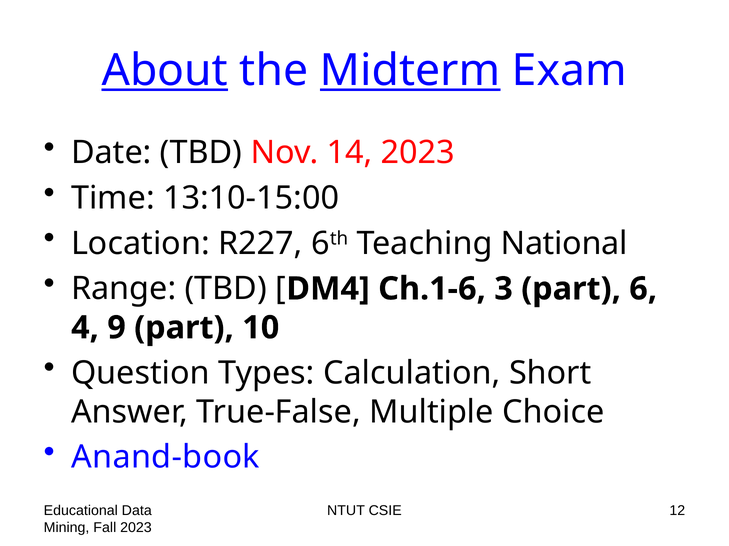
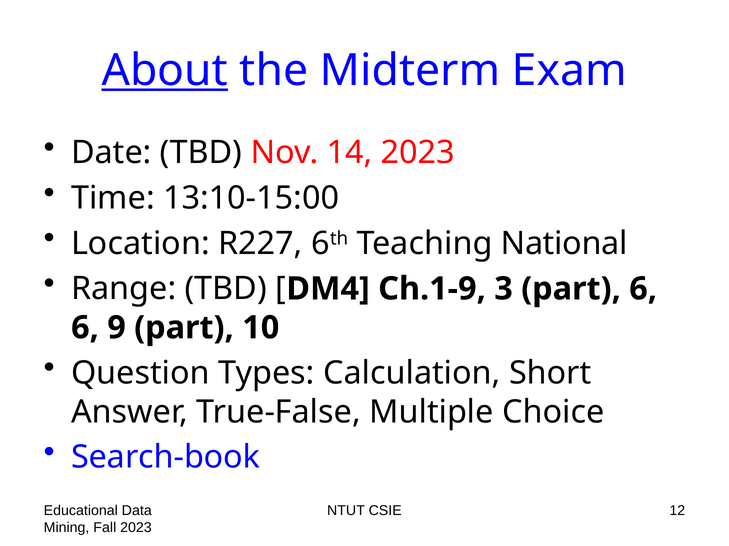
Midterm underline: present -> none
Ch.1-6: Ch.1-6 -> Ch.1-9
4 at (85, 328): 4 -> 6
Anand-book: Anand-book -> Search-book
